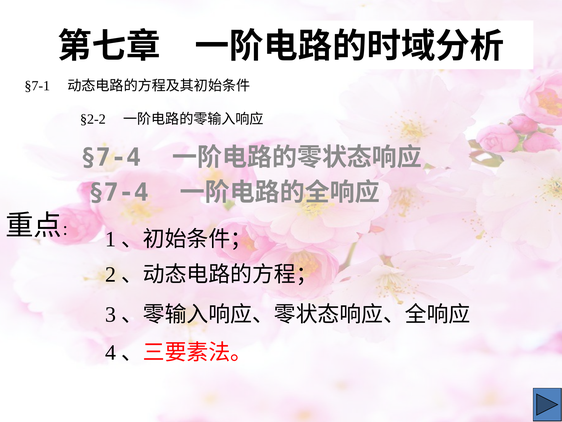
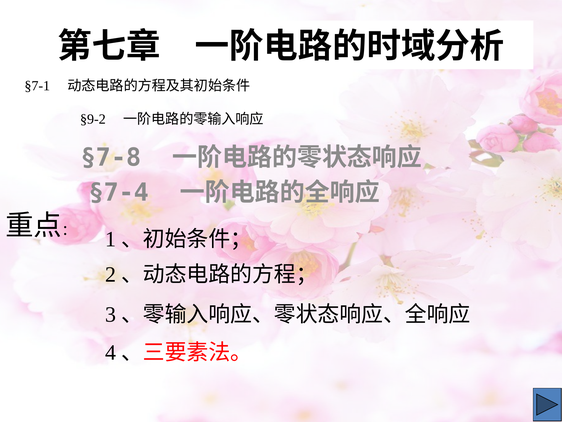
§2-2: §2-2 -> §9-2
§7-4 at (111, 157): §7-4 -> §7-8
